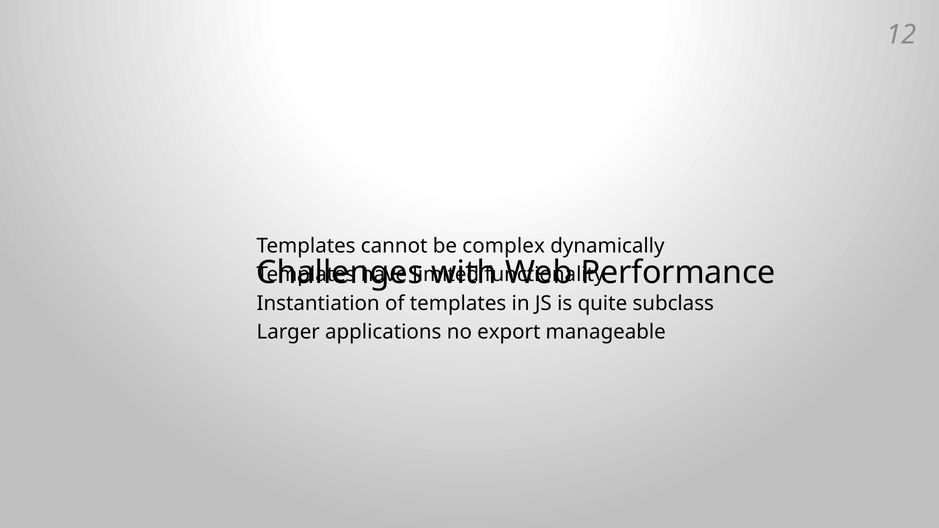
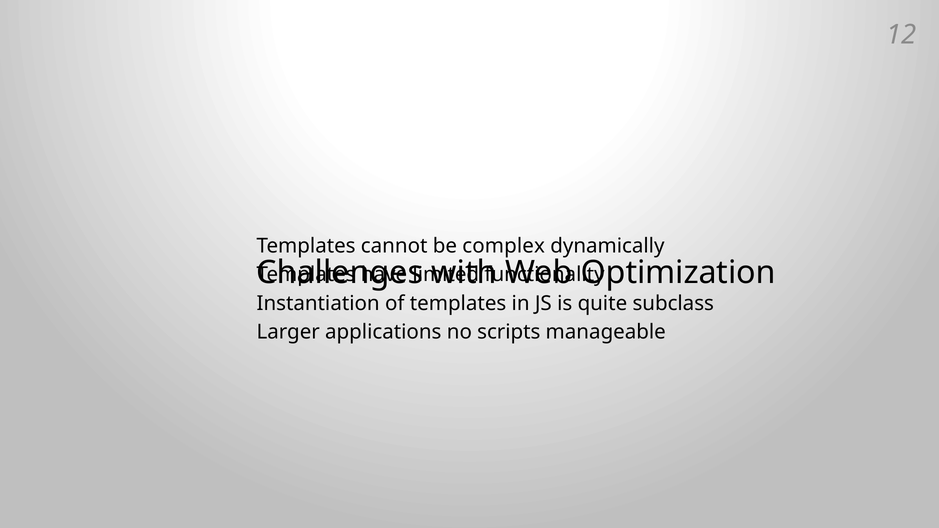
Performance: Performance -> Optimization
export: export -> scripts
